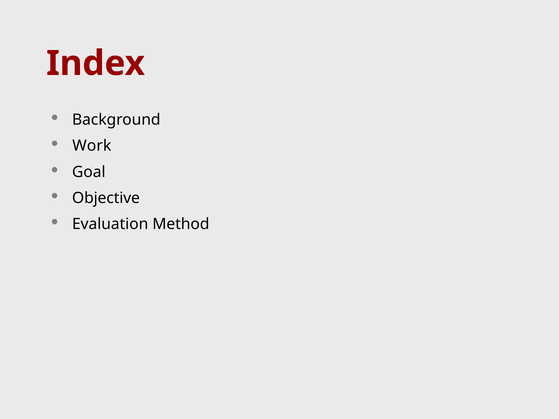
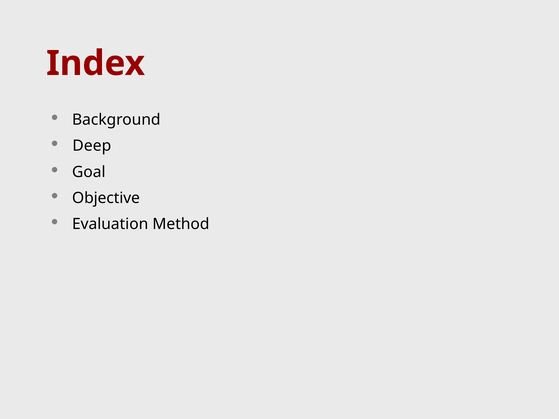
Work: Work -> Deep
